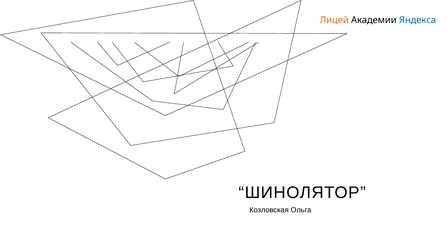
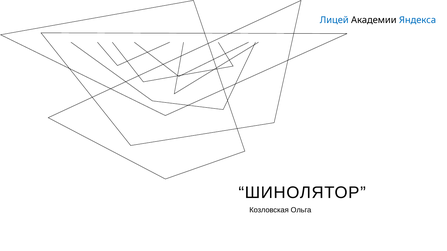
Лицей colour: orange -> blue
